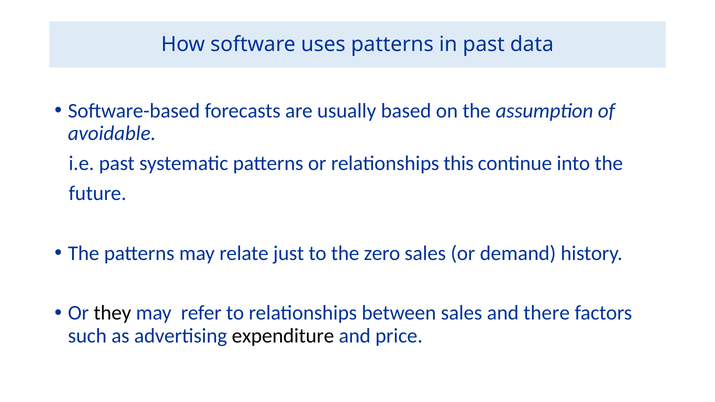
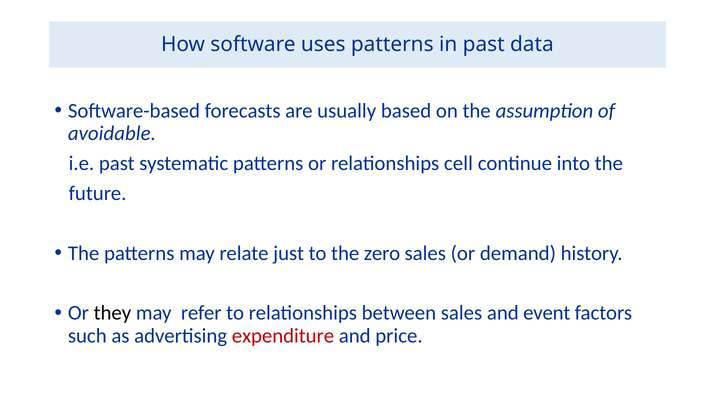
this: this -> cell
there: there -> event
expenditure colour: black -> red
